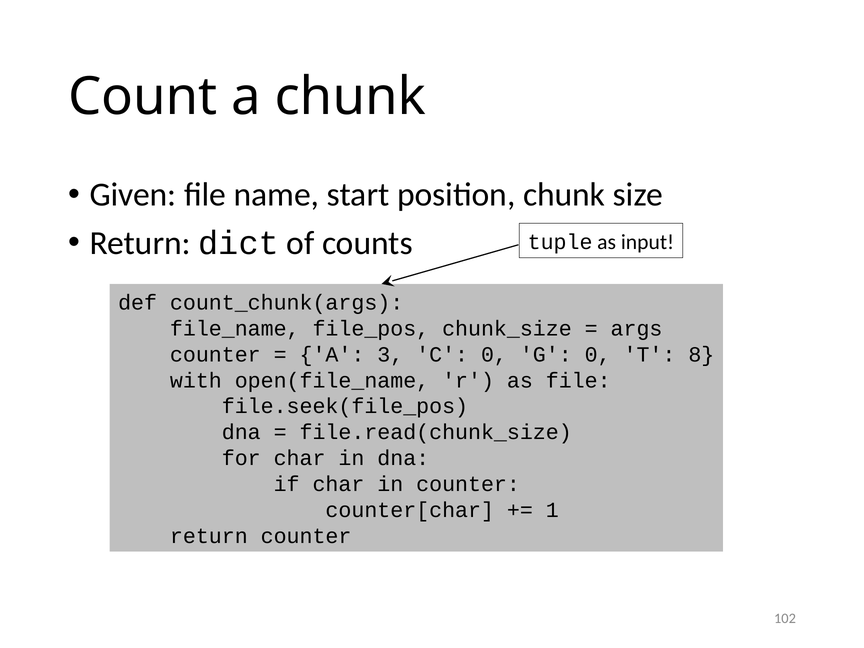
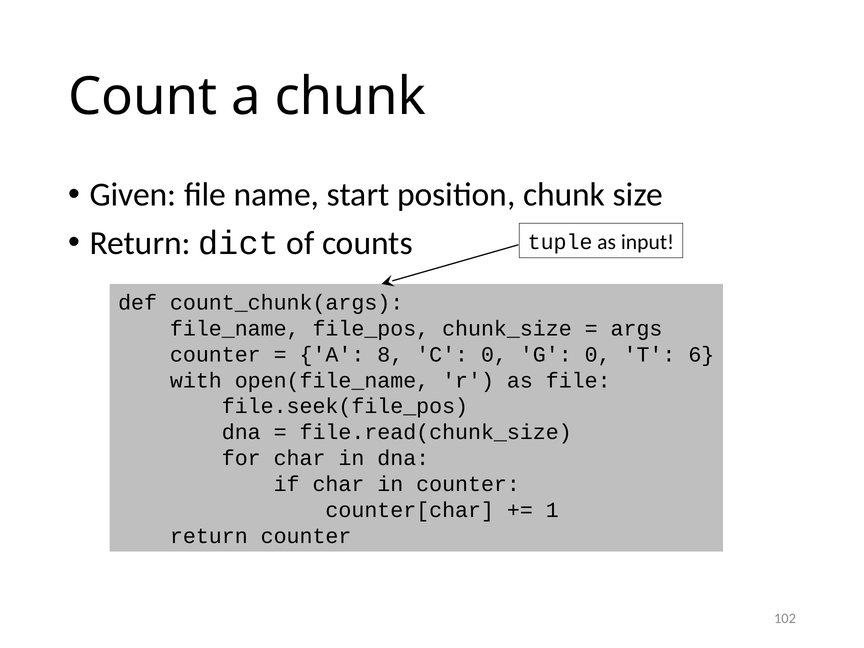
3: 3 -> 8
8: 8 -> 6
